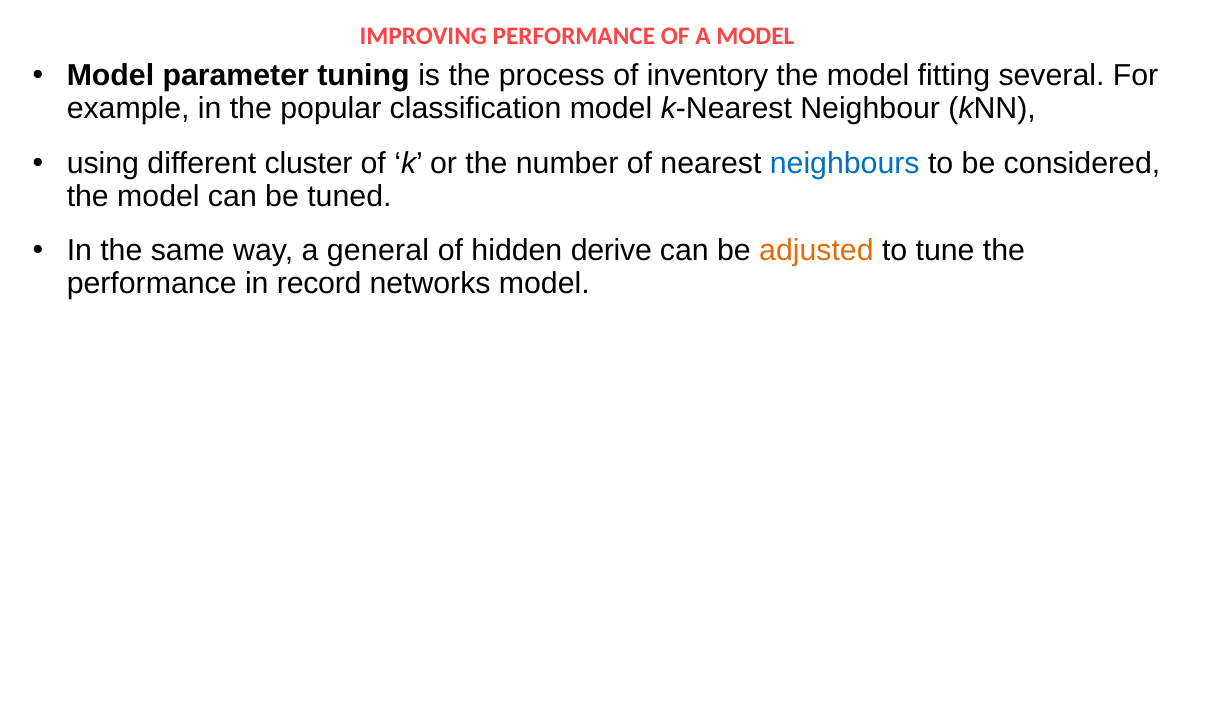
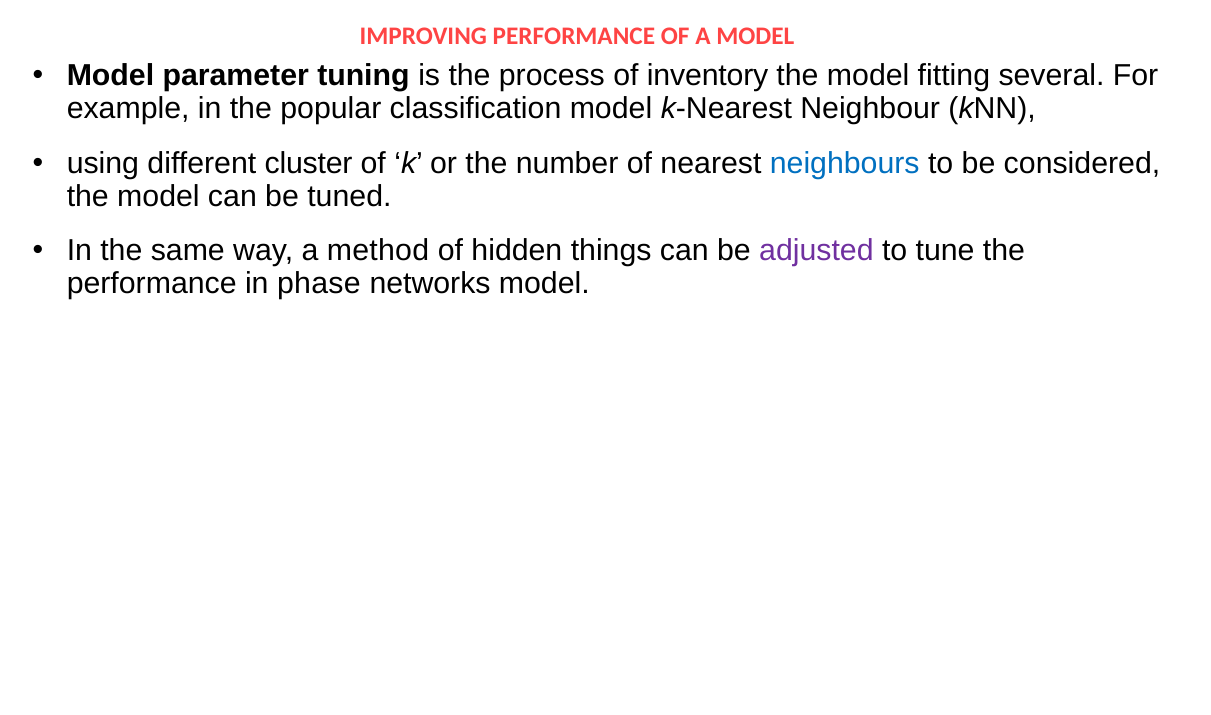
general: general -> method
derive: derive -> things
adjusted colour: orange -> purple
record: record -> phase
